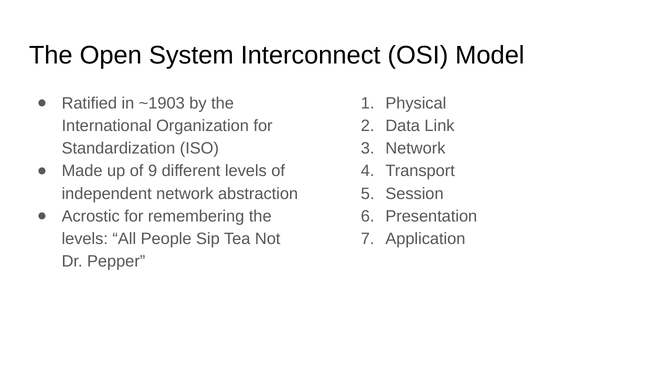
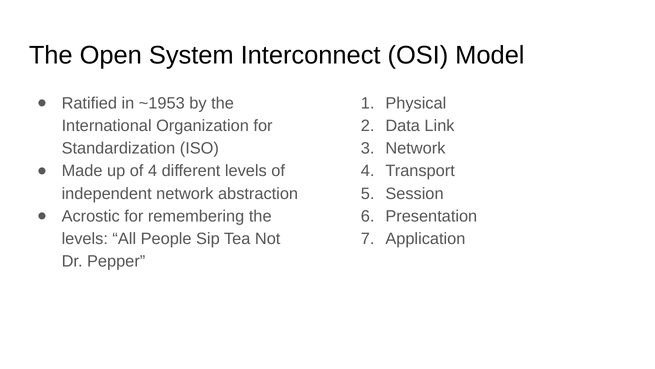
~1903: ~1903 -> ~1953
of 9: 9 -> 4
